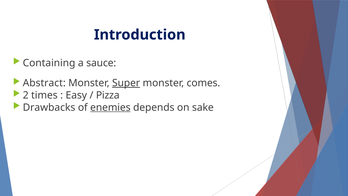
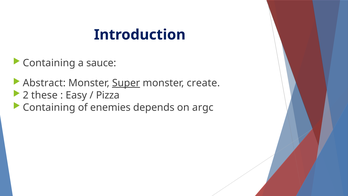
comes: comes -> create
times: times -> these
Drawbacks at (49, 107): Drawbacks -> Containing
enemies underline: present -> none
sake: sake -> argc
